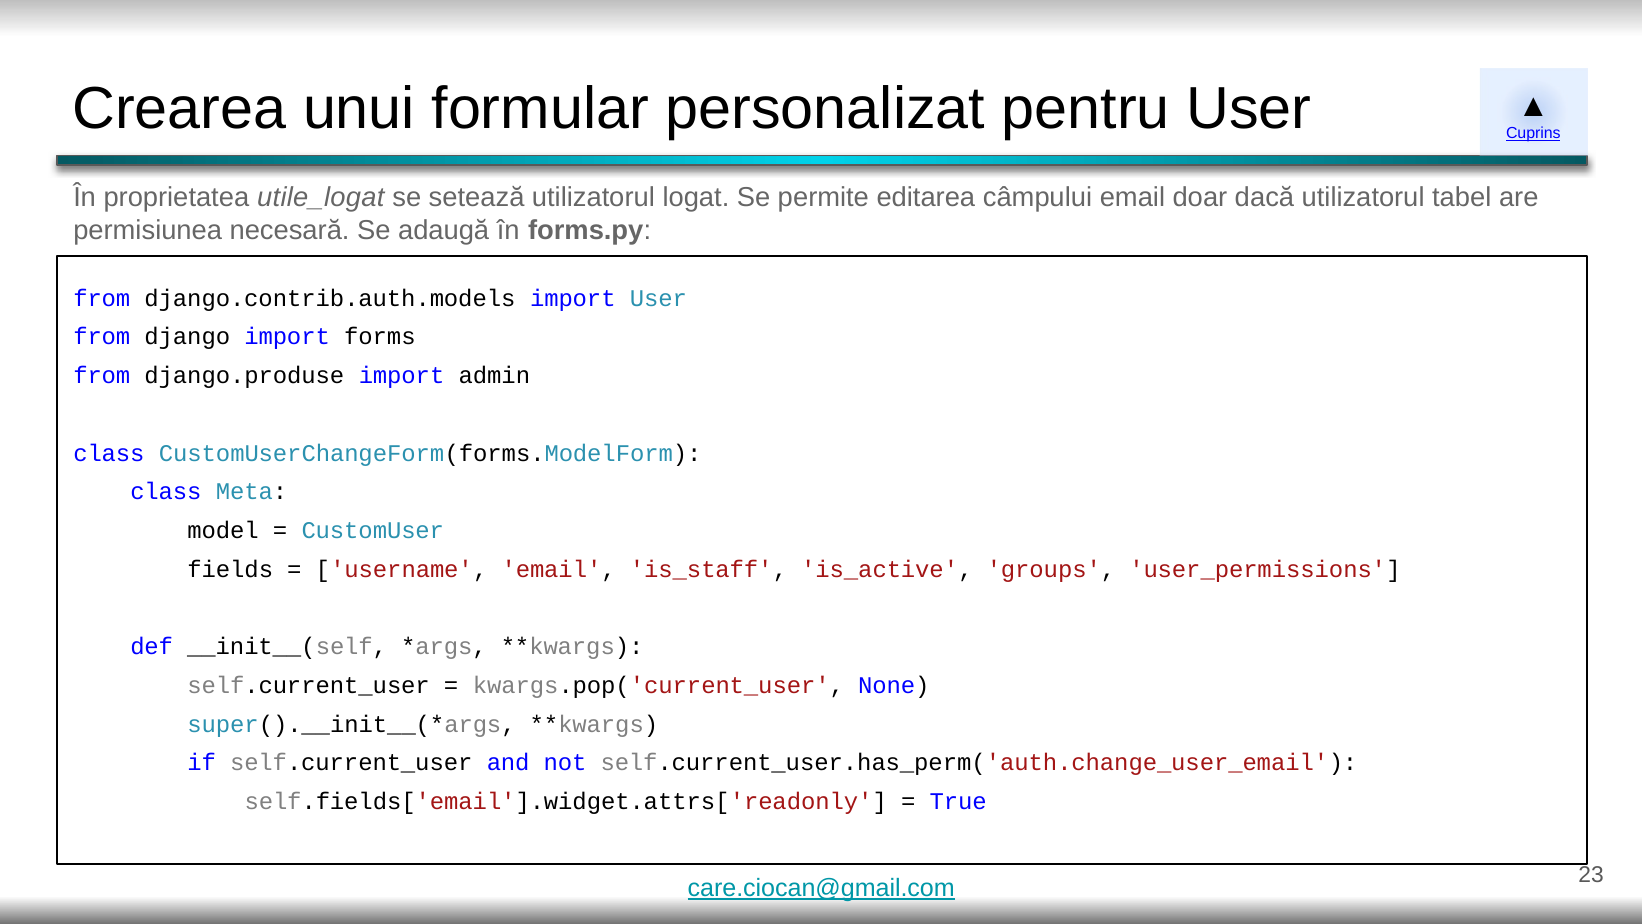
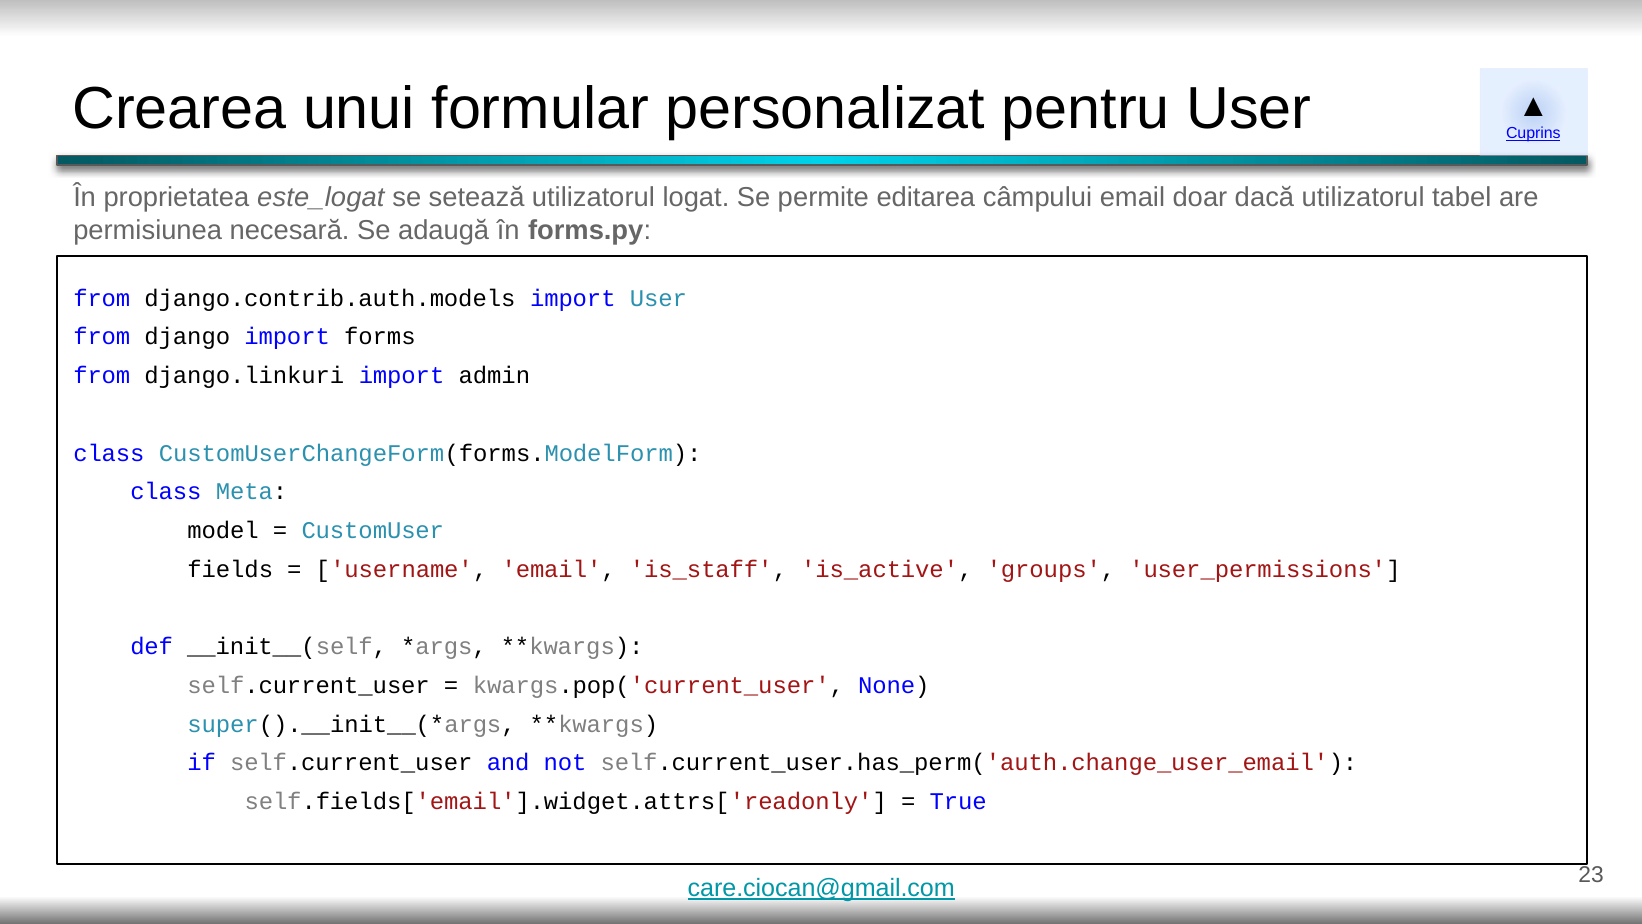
utile_logat: utile_logat -> este_logat
django.produse: django.produse -> django.linkuri
